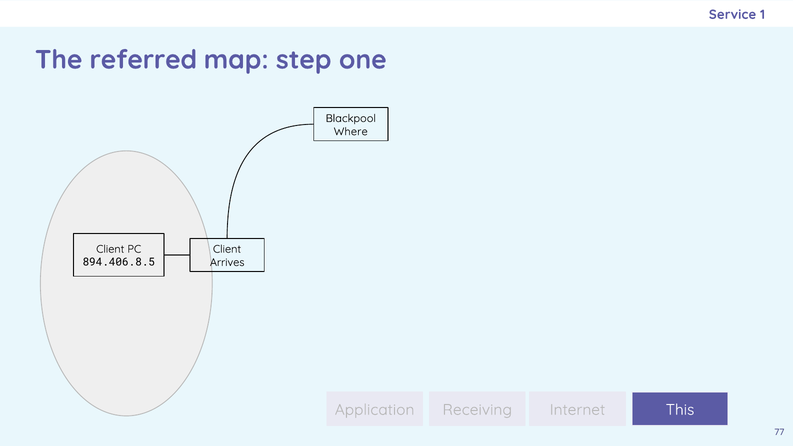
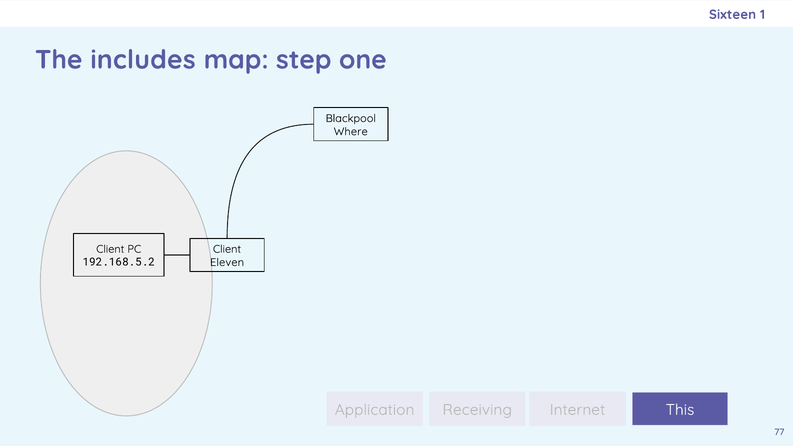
Service: Service -> Sixteen
referred: referred -> includes
Arrives: Arrives -> Eleven
894.406.8.5: 894.406.8.5 -> 192.168.5.2
